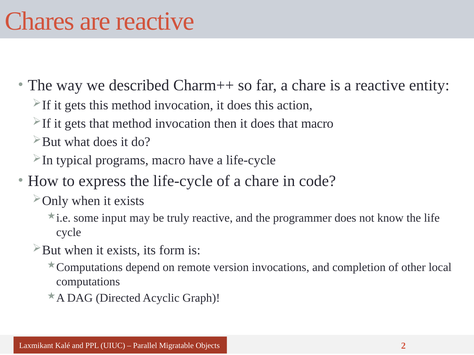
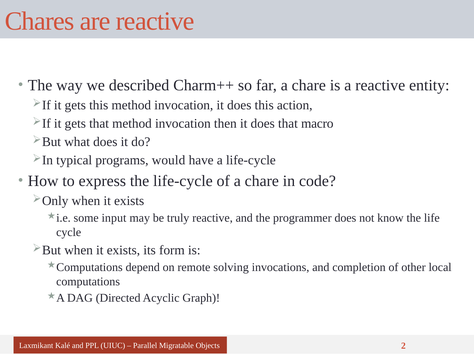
programs macro: macro -> would
version: version -> solving
